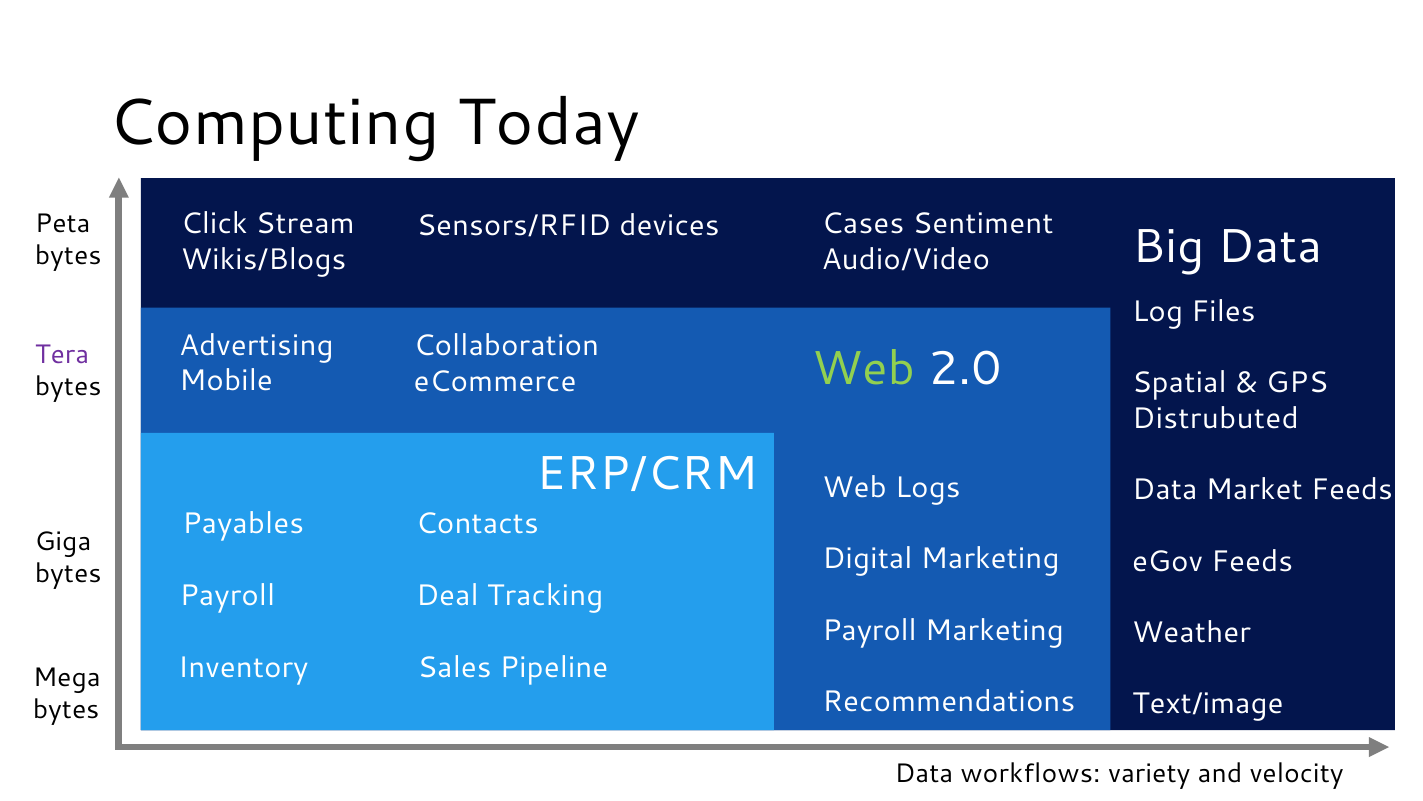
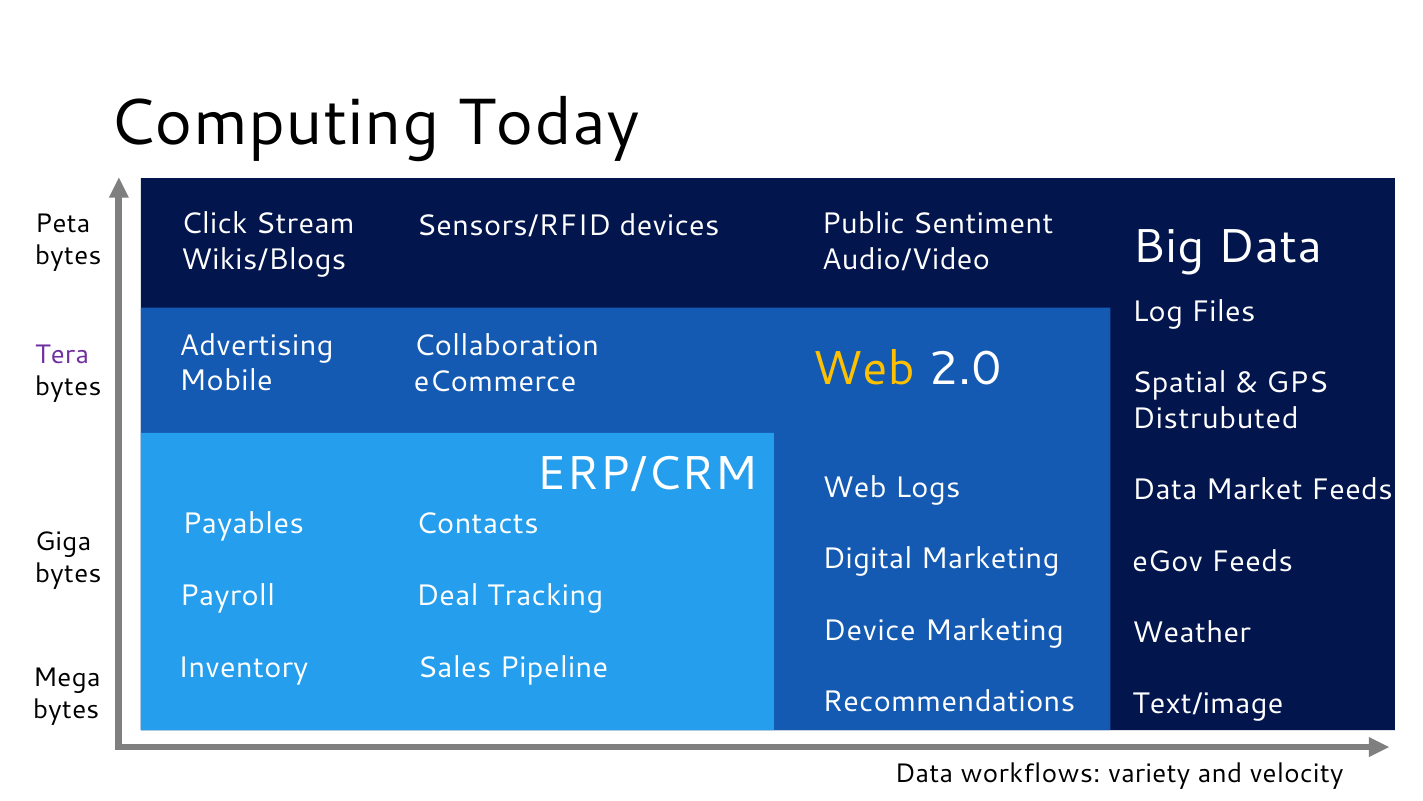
Cases: Cases -> Public
Web at (864, 368) colour: light green -> yellow
Payroll at (870, 630): Payroll -> Device
